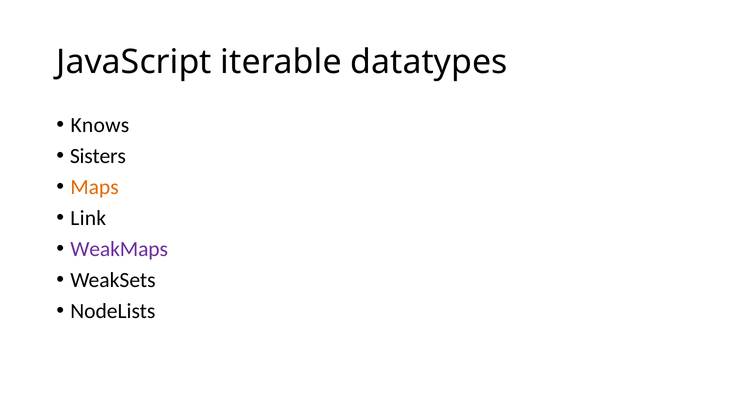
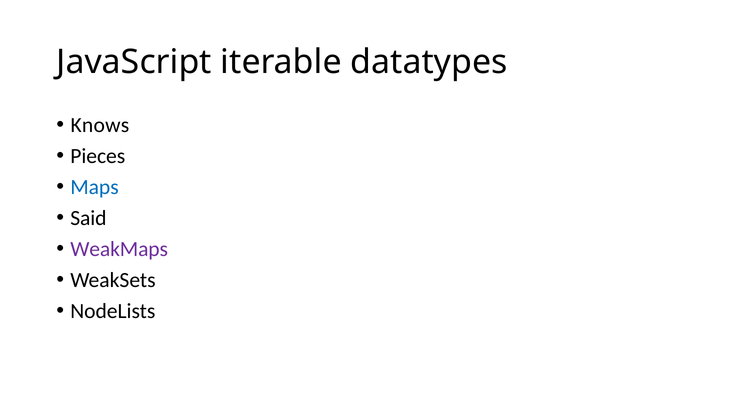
Sisters: Sisters -> Pieces
Maps colour: orange -> blue
Link: Link -> Said
